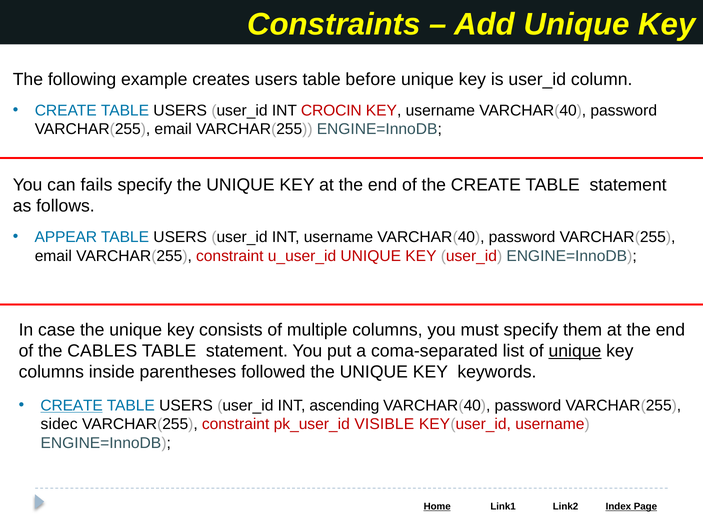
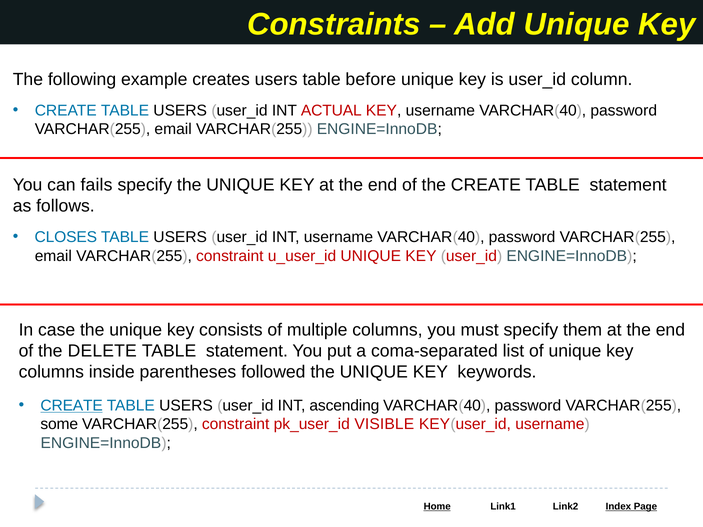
CROCIN: CROCIN -> ACTUAL
APPEAR: APPEAR -> CLOSES
CABLES: CABLES -> DELETE
unique at (575, 351) underline: present -> none
sidec: sidec -> some
